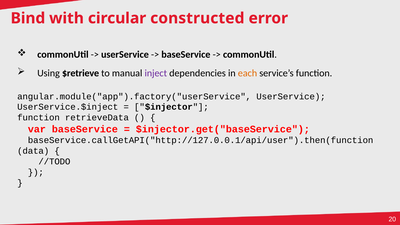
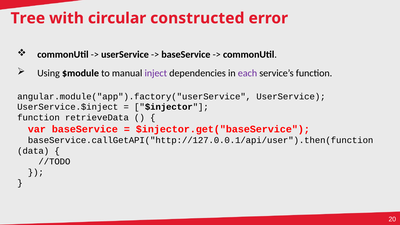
Bind: Bind -> Tree
$retrieve: $retrieve -> $module
each colour: orange -> purple
